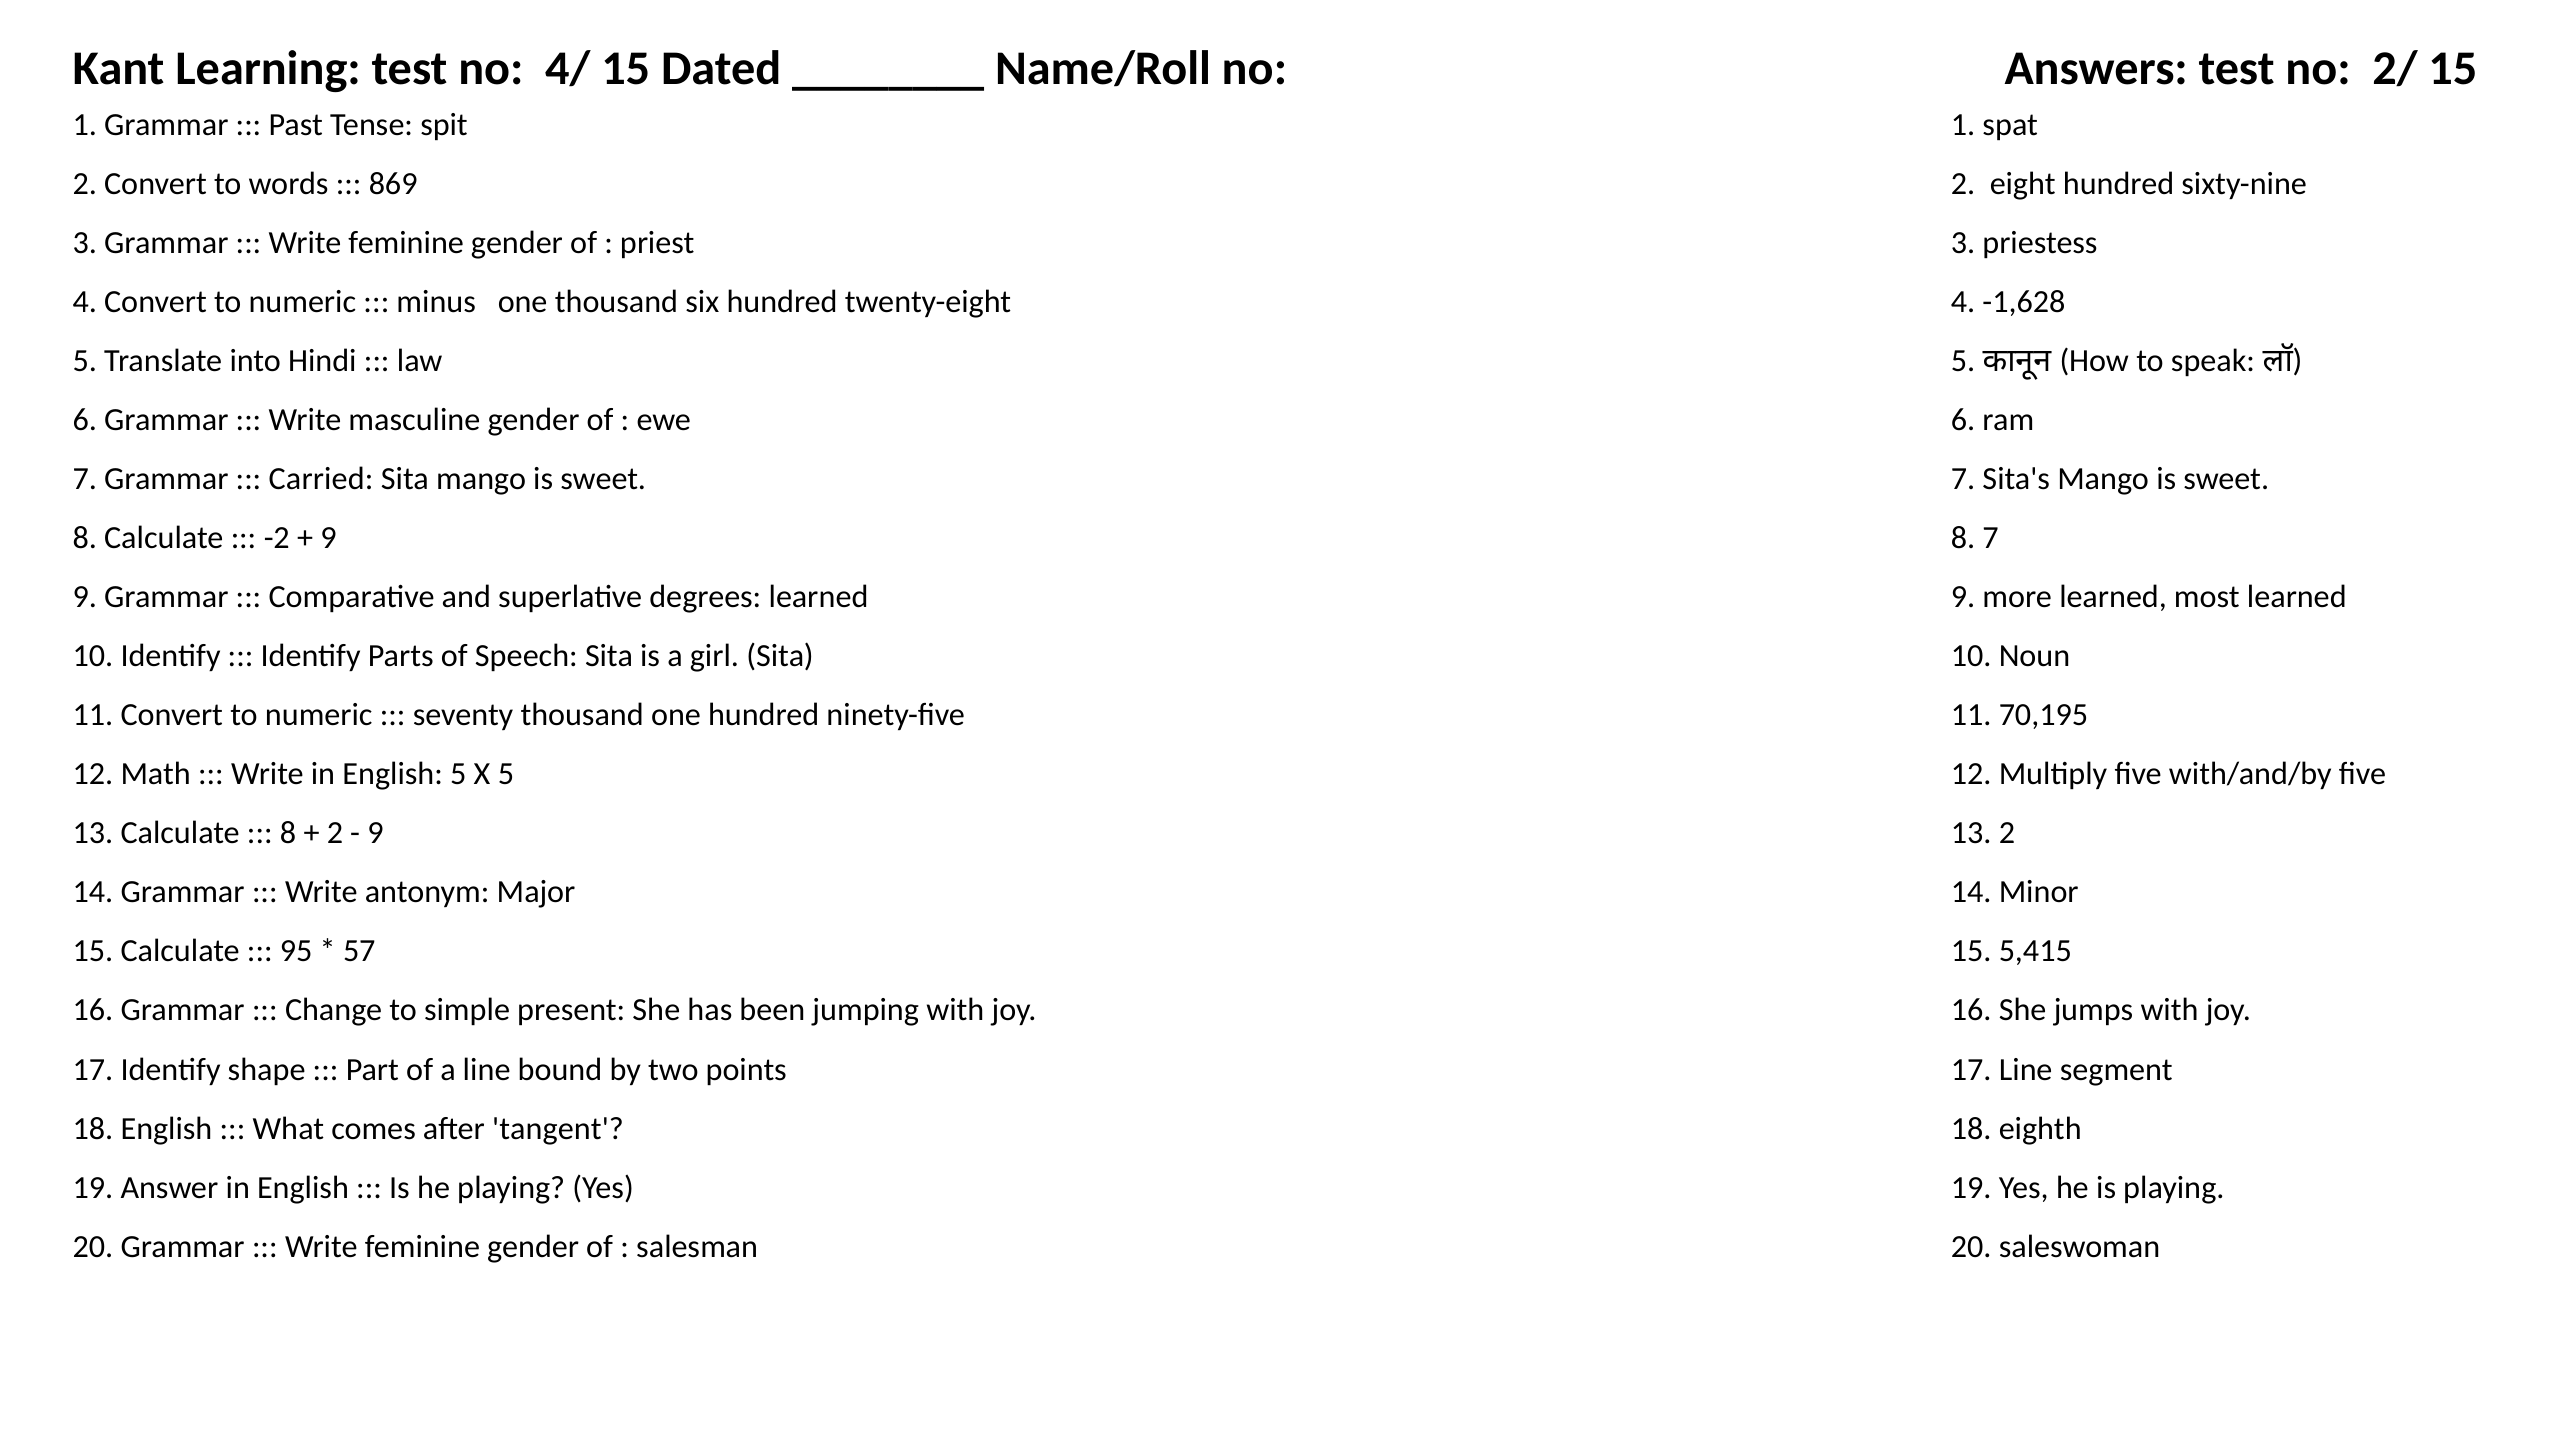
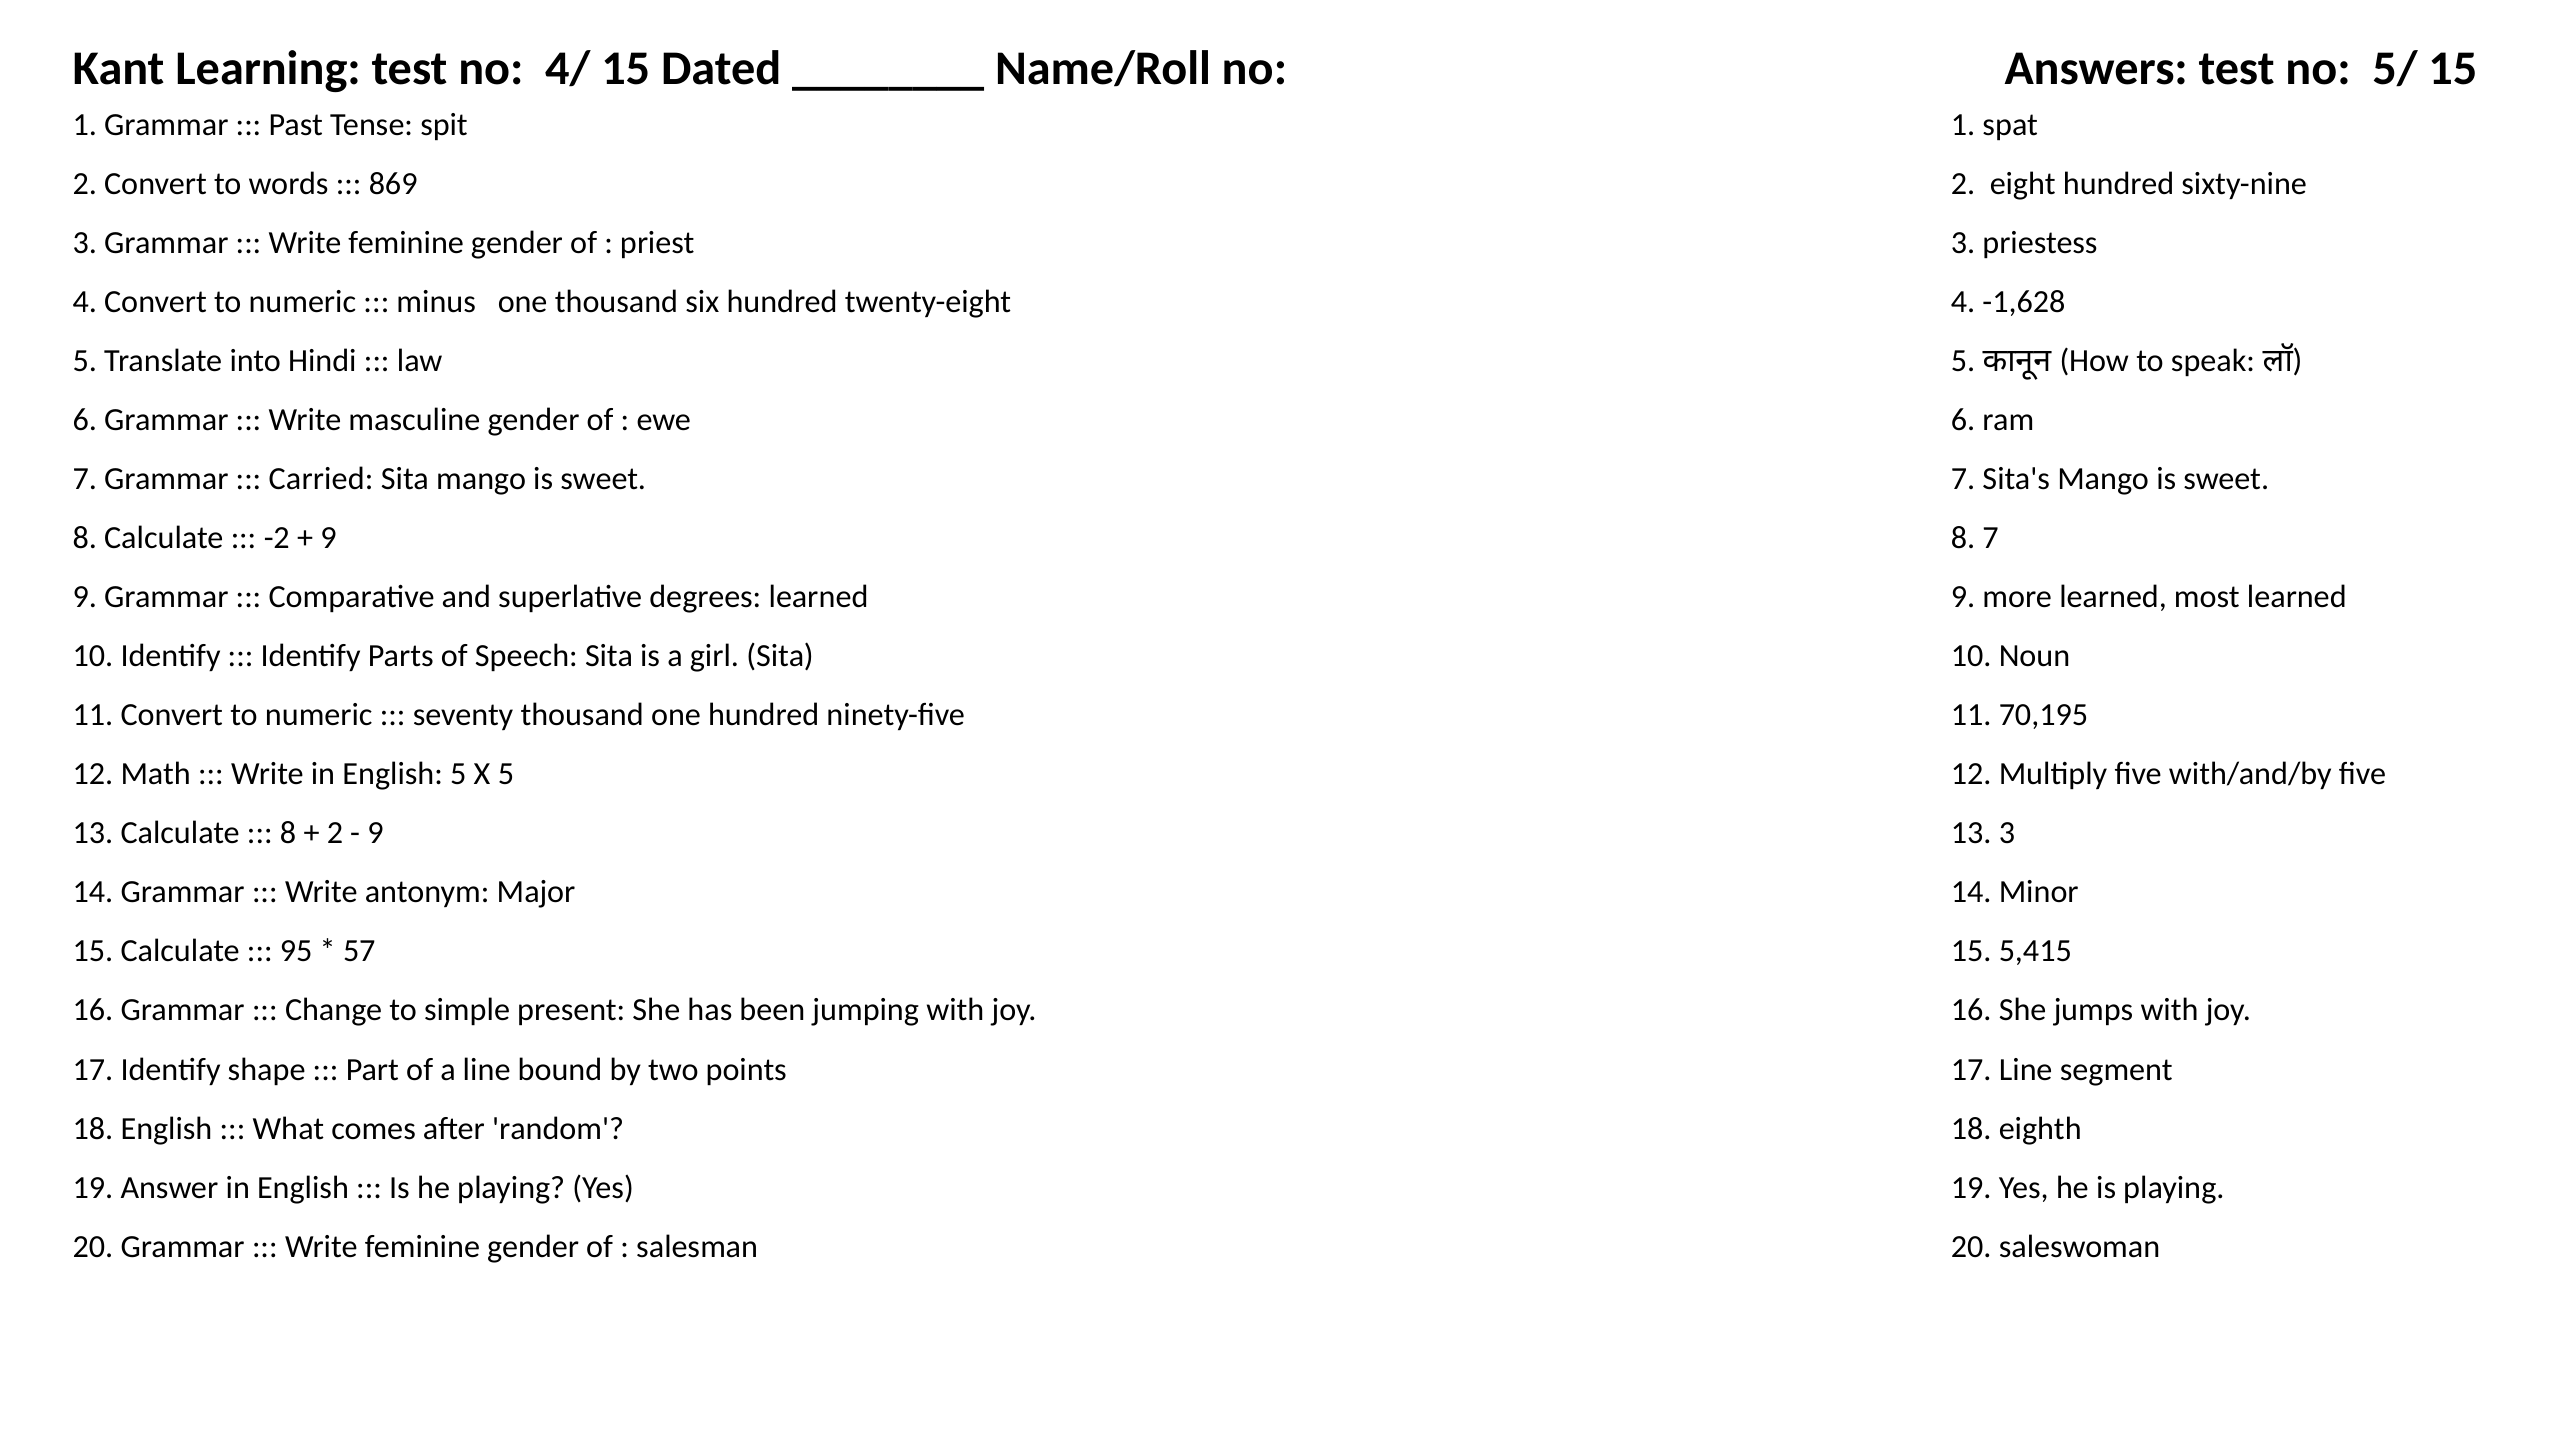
2/: 2/ -> 5/
13 2: 2 -> 3
tangent: tangent -> random
